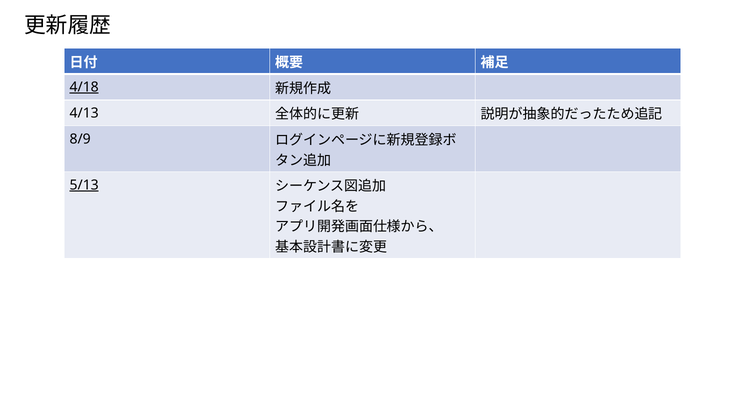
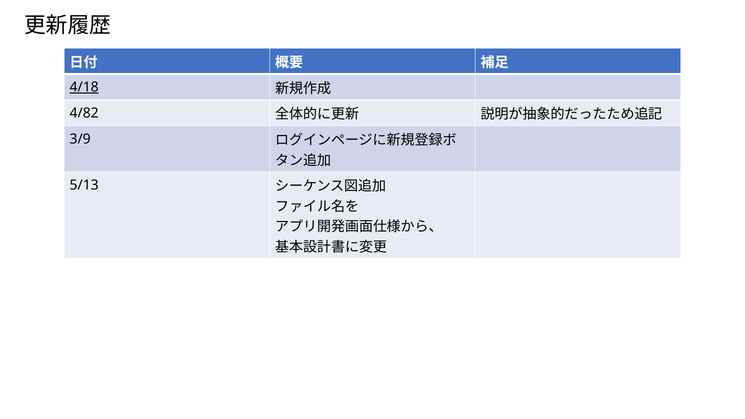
4/13: 4/13 -> 4/82
8/9: 8/9 -> 3/9
5/13 underline: present -> none
